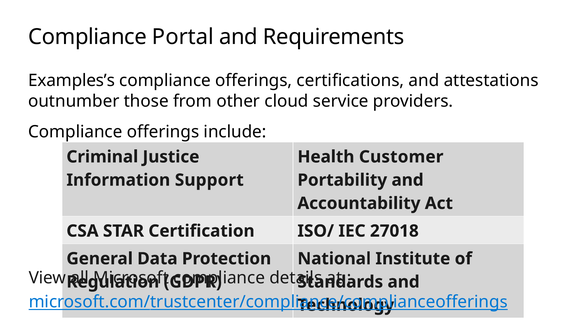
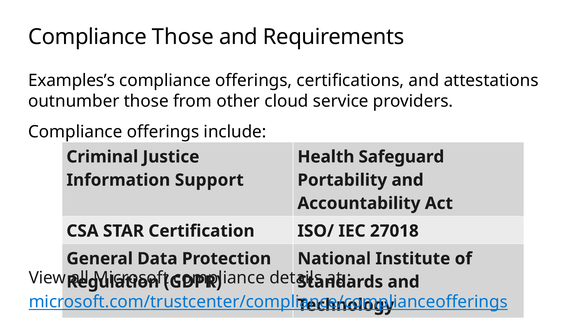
Compliance Portal: Portal -> Those
Customer: Customer -> Safeguard
